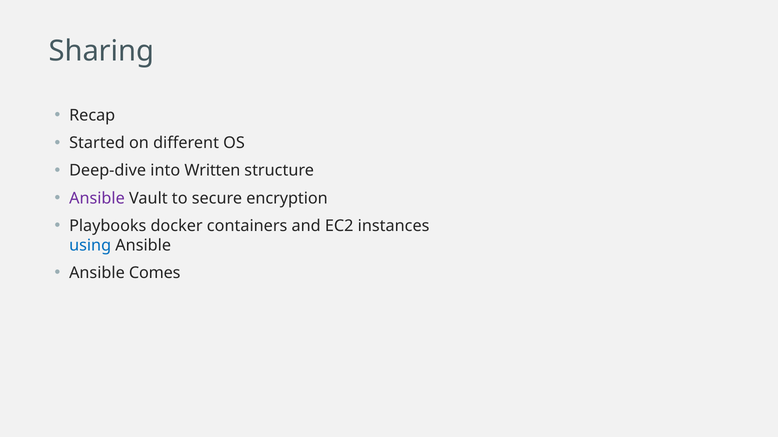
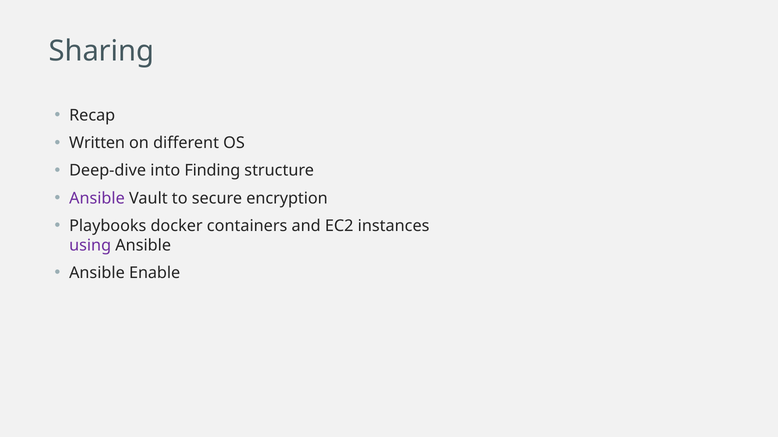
Started: Started -> Written
Written: Written -> Finding
using colour: blue -> purple
Comes: Comes -> Enable
